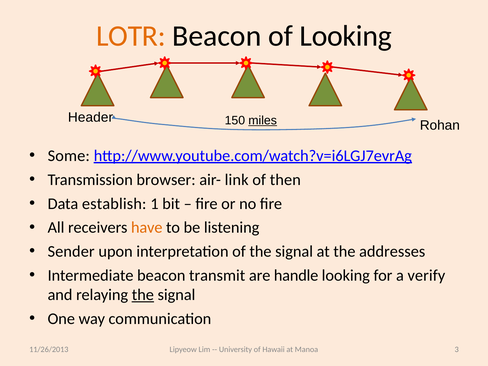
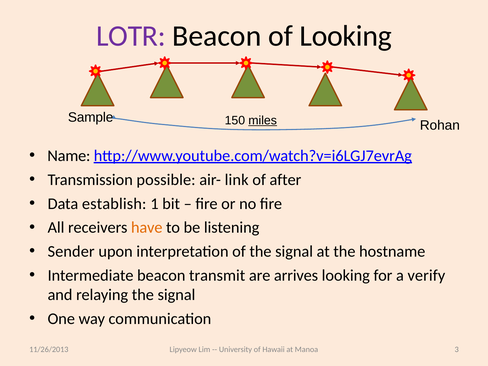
LOTR colour: orange -> purple
Header: Header -> Sample
Some: Some -> Name
browser: browser -> possible
then: then -> after
addresses: addresses -> hostname
handle: handle -> arrives
the at (143, 295) underline: present -> none
